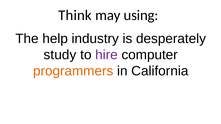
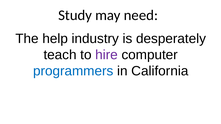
Think: Think -> Study
using: using -> need
study: study -> teach
programmers colour: orange -> blue
